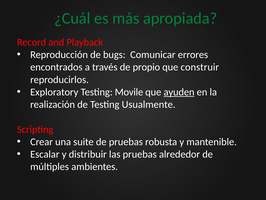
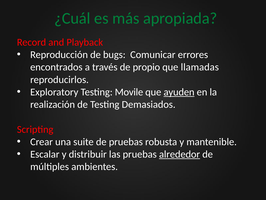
construir: construir -> llamadas
Usualmente: Usualmente -> Demasiados
alrededor underline: none -> present
